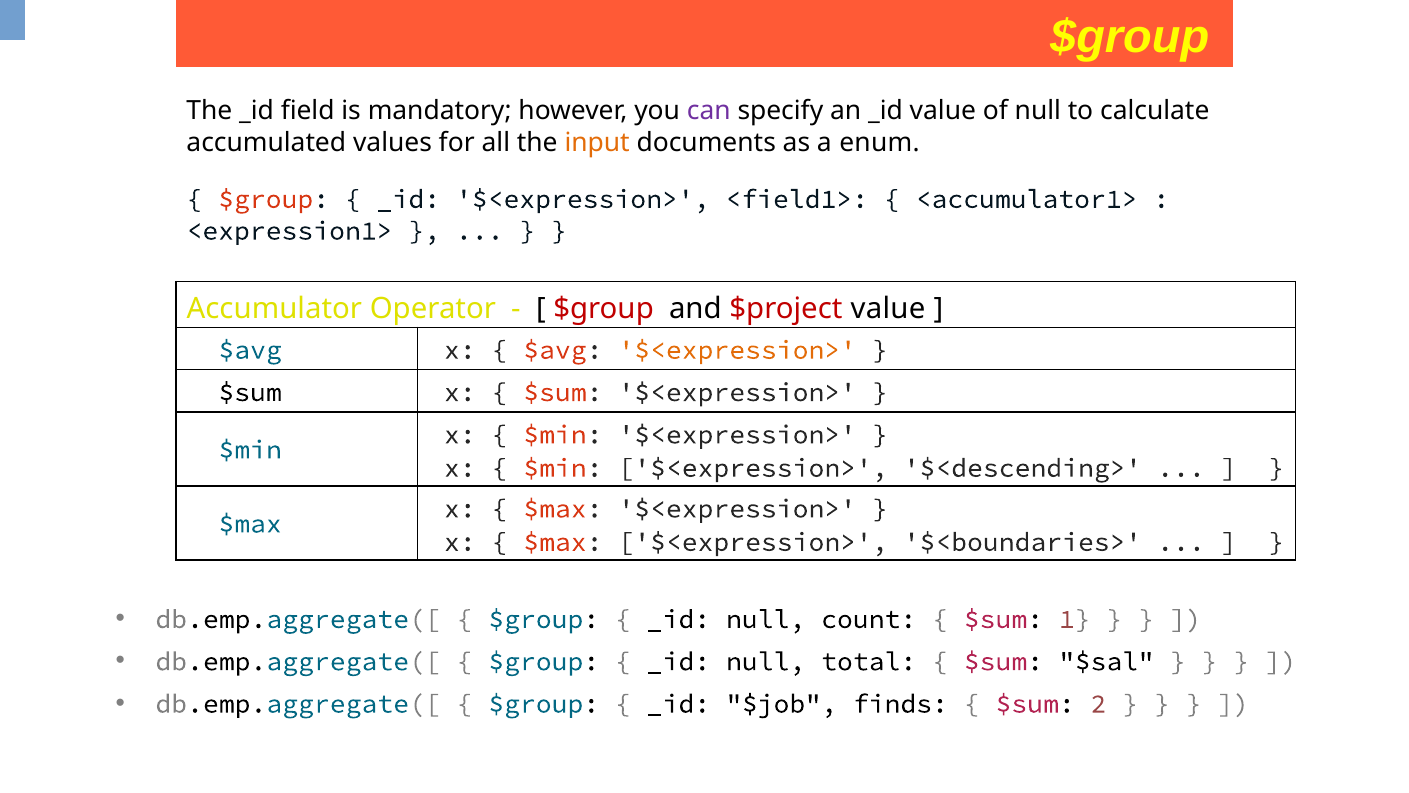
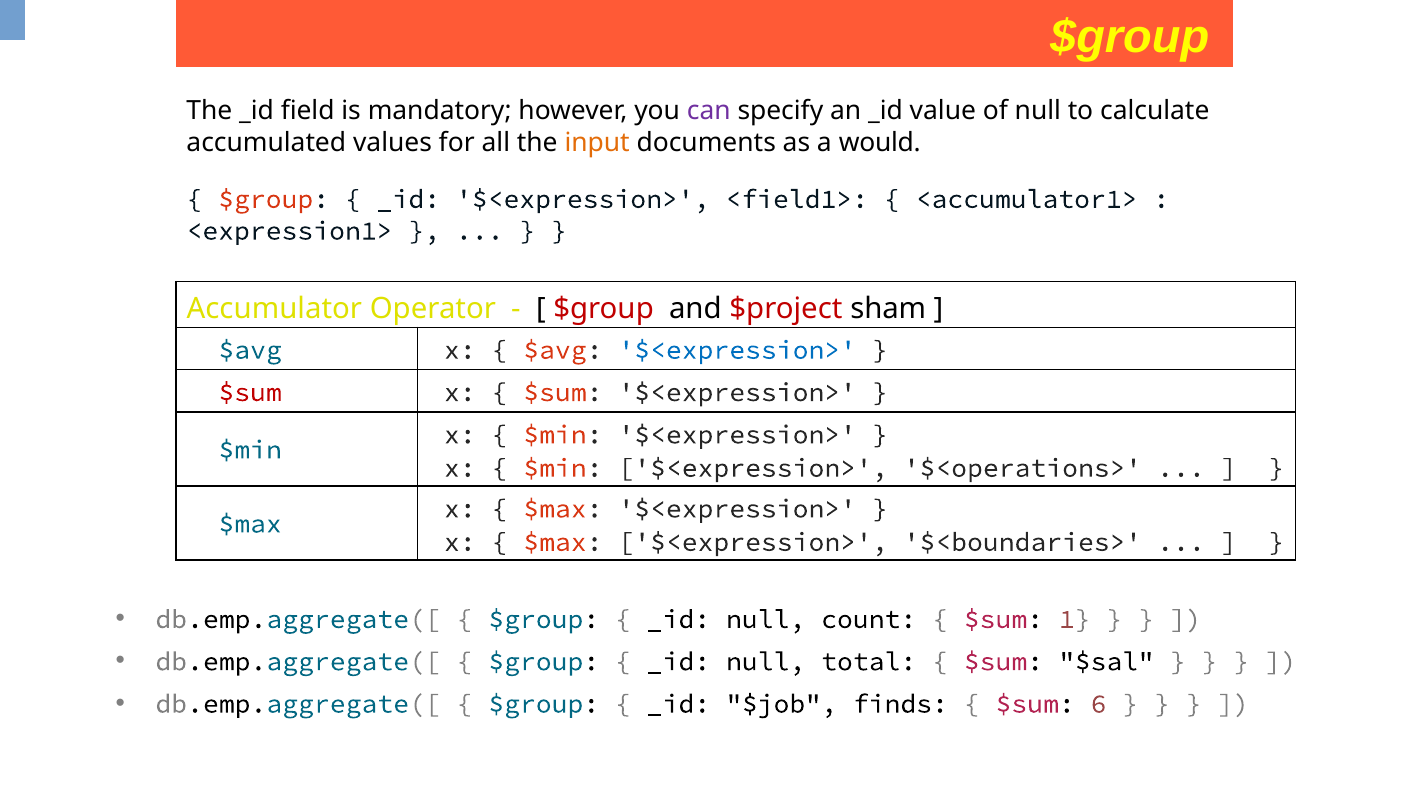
enum: enum -> would
$project value: value -> sham
$<expression> at (737, 350) colour: orange -> blue
$sum at (250, 392) colour: black -> red
$<descending>: $<descending> -> $<operations>
2: 2 -> 6
